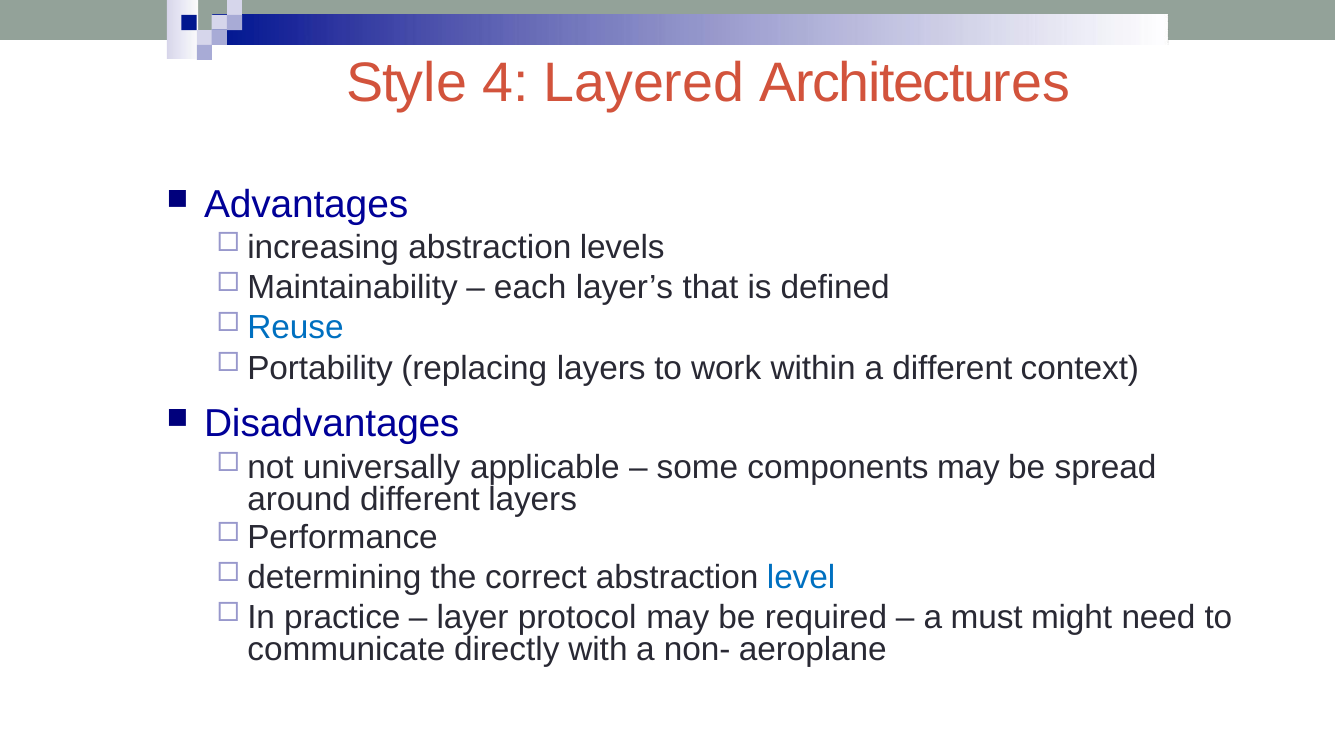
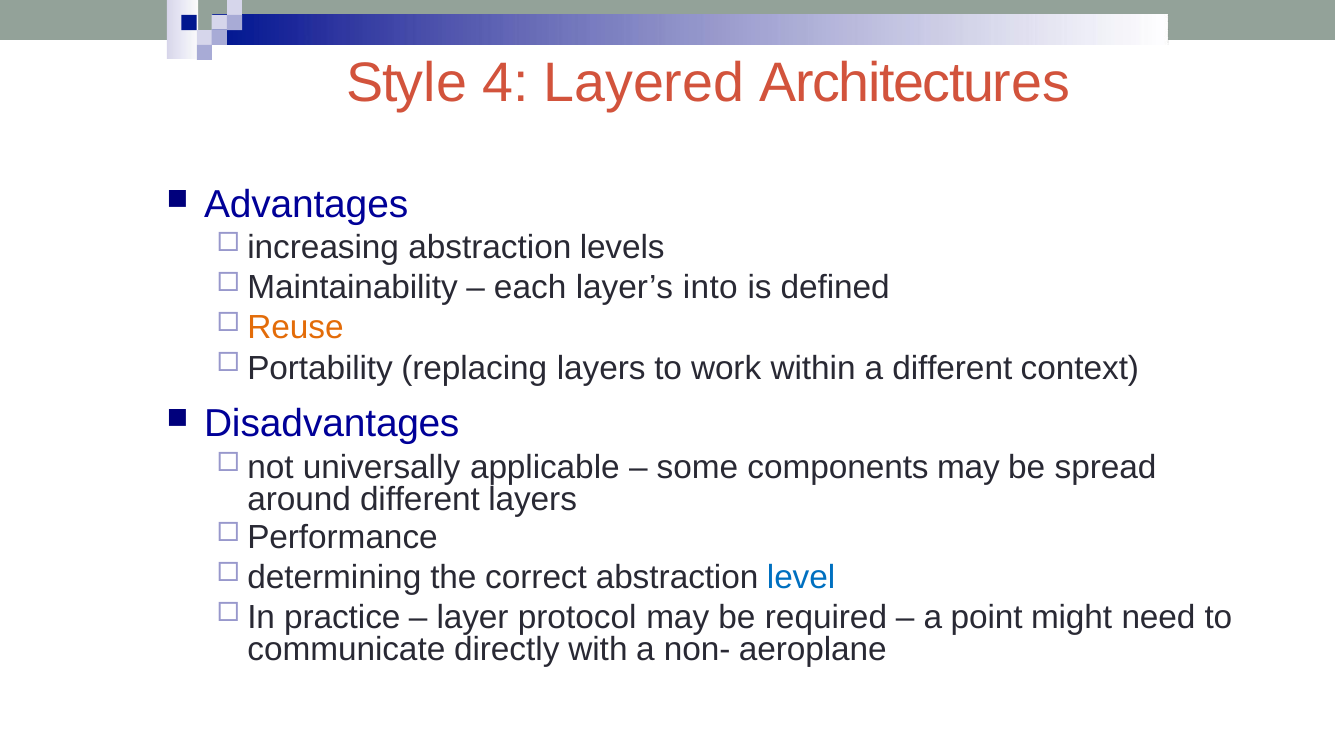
that: that -> into
Reuse colour: blue -> orange
must: must -> point
